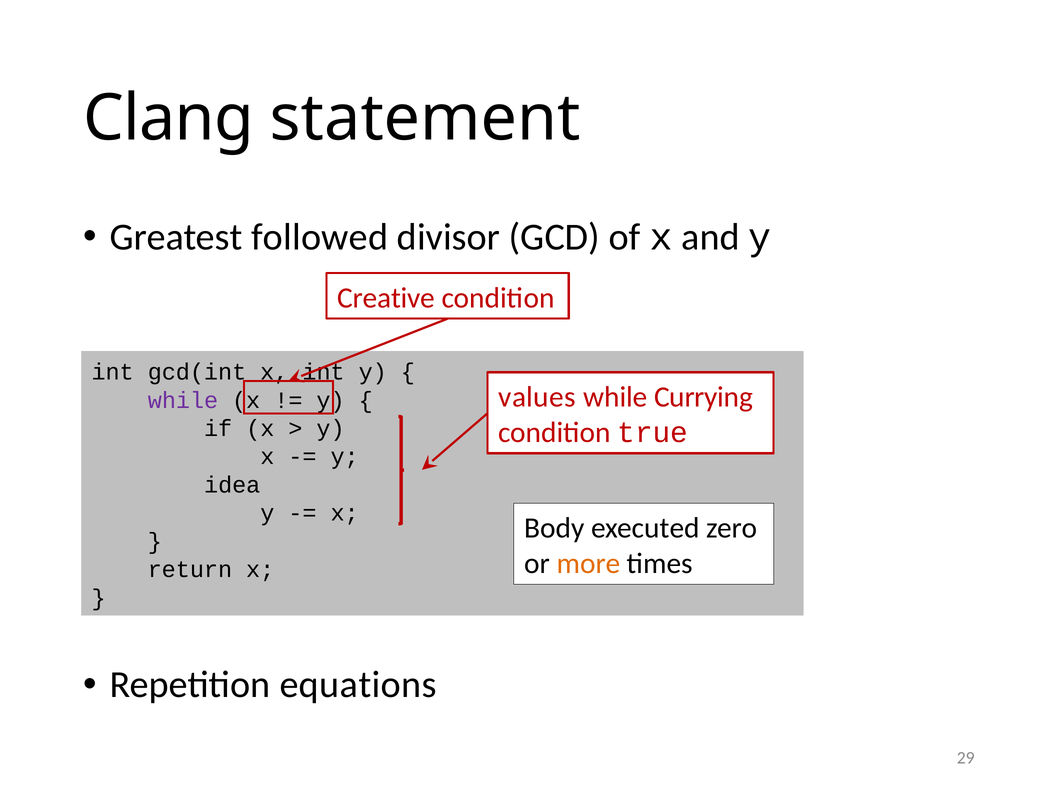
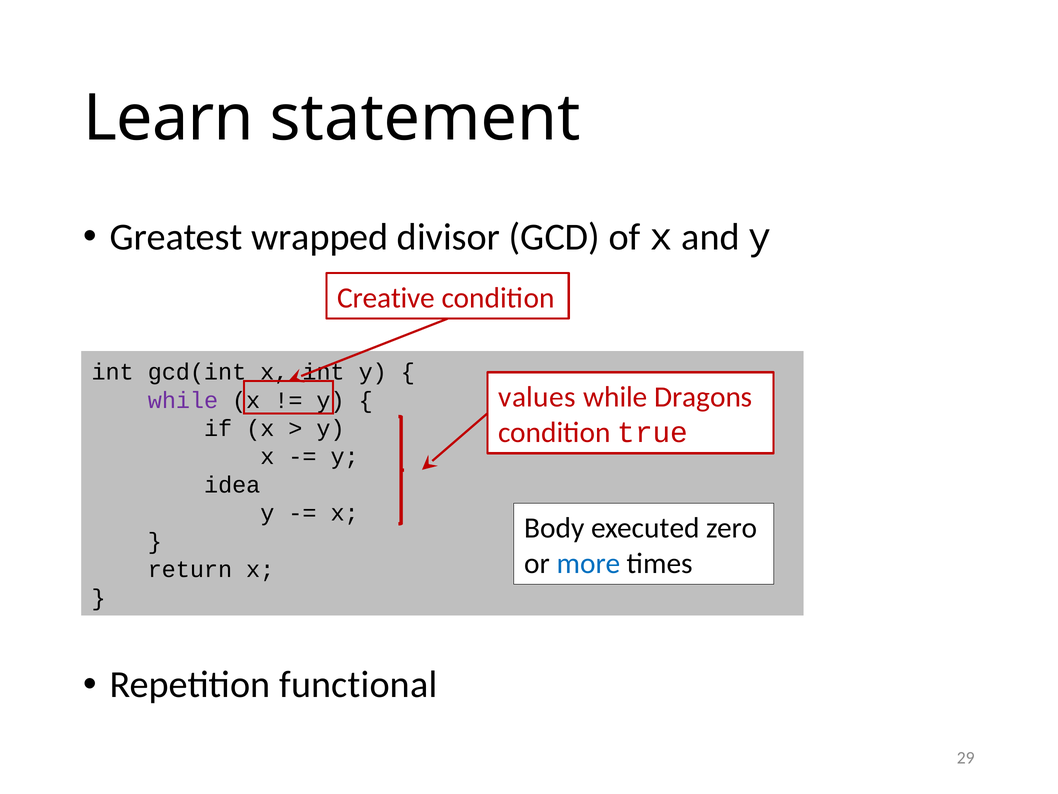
Clang: Clang -> Learn
followed: followed -> wrapped
Currying: Currying -> Dragons
more colour: orange -> blue
equations: equations -> functional
